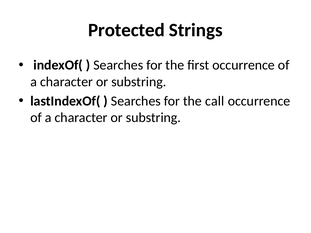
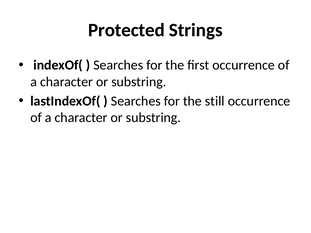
call: call -> still
